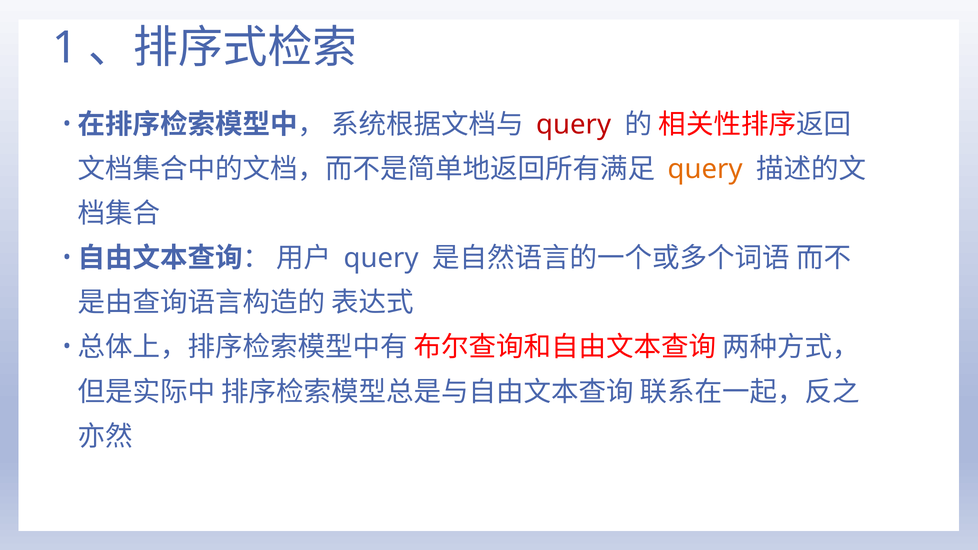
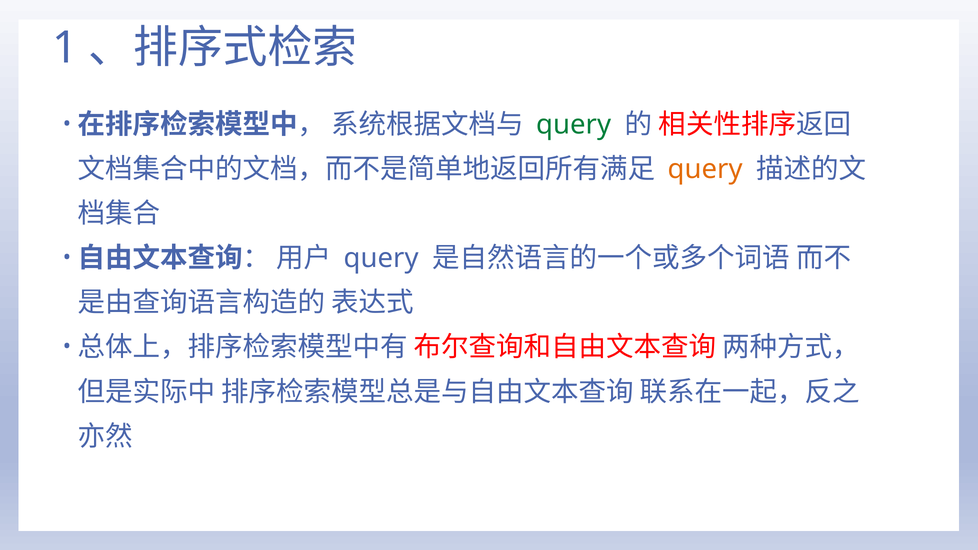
query at (574, 125) colour: red -> green
